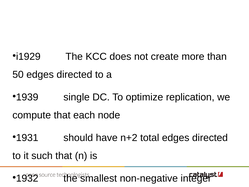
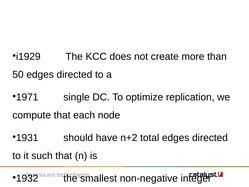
1939: 1939 -> 1971
